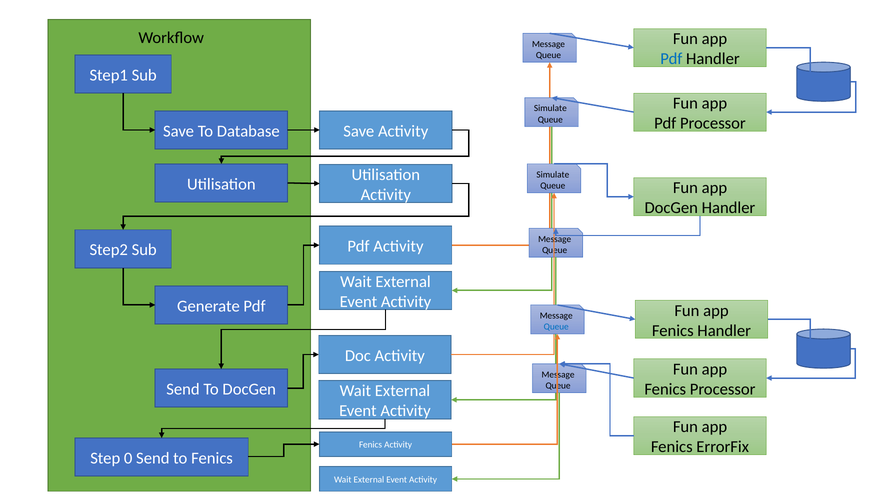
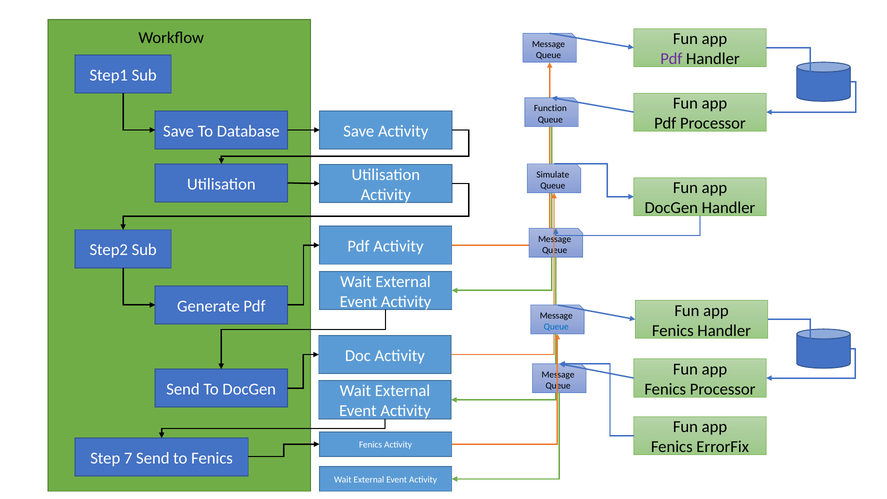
Pdf at (671, 59) colour: blue -> purple
Simulate at (550, 108): Simulate -> Function
0: 0 -> 7
